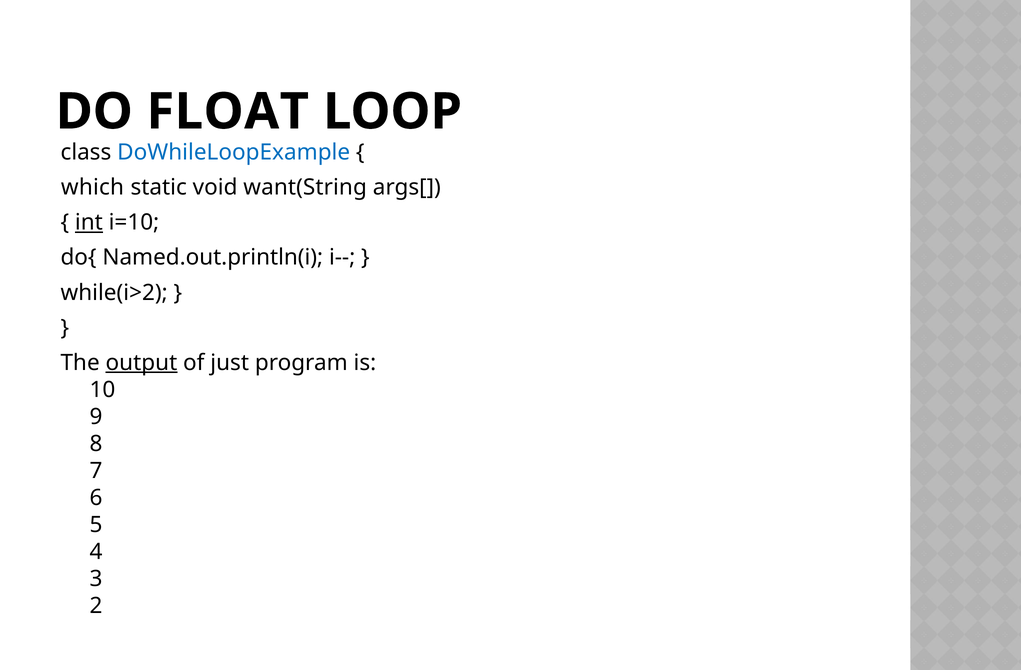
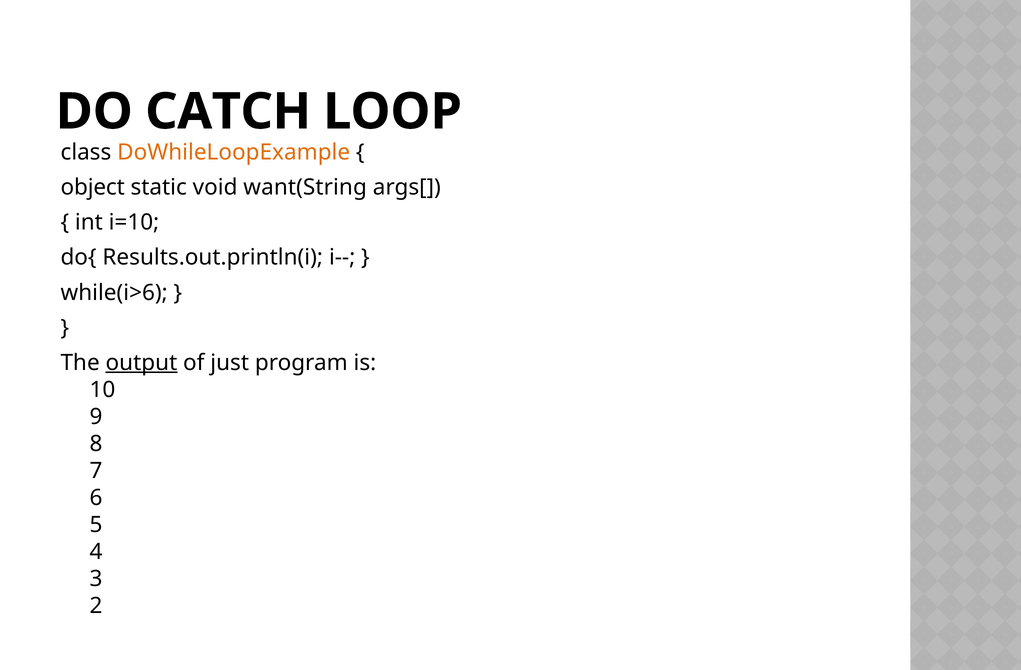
FLOAT: FLOAT -> CATCH
DoWhileLoopExample colour: blue -> orange
which: which -> object
int underline: present -> none
Named.out.println(i: Named.out.println(i -> Results.out.println(i
while(i>2: while(i>2 -> while(i>6
